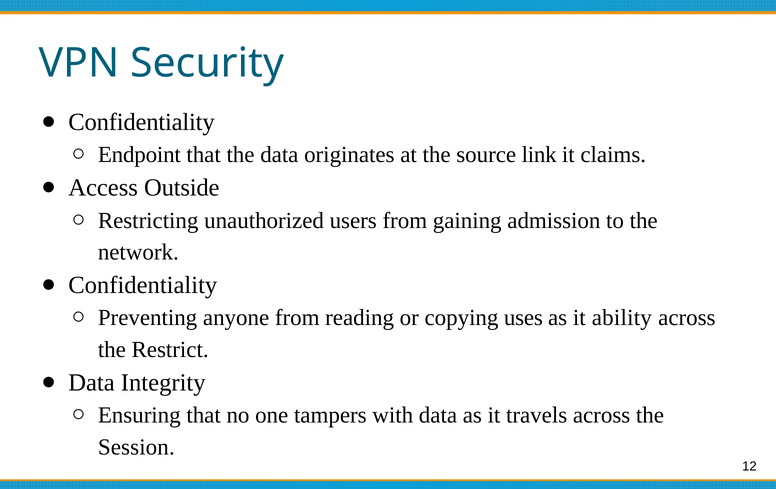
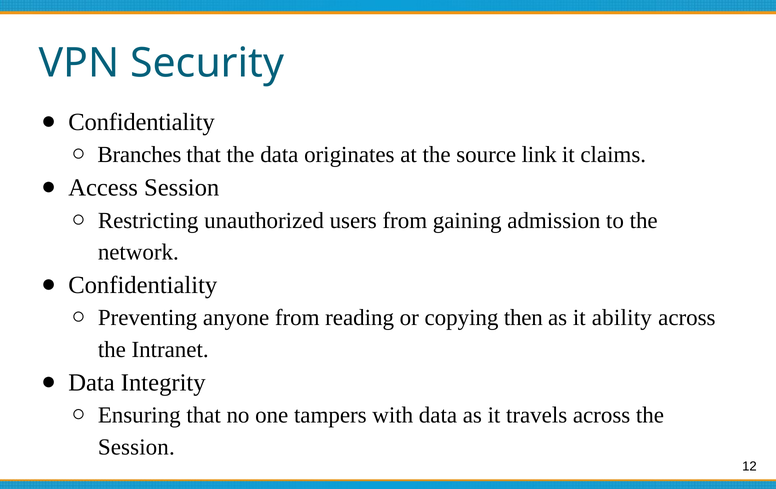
Endpoint: Endpoint -> Branches
Access Outside: Outside -> Session
uses: uses -> then
Restrict: Restrict -> Intranet
